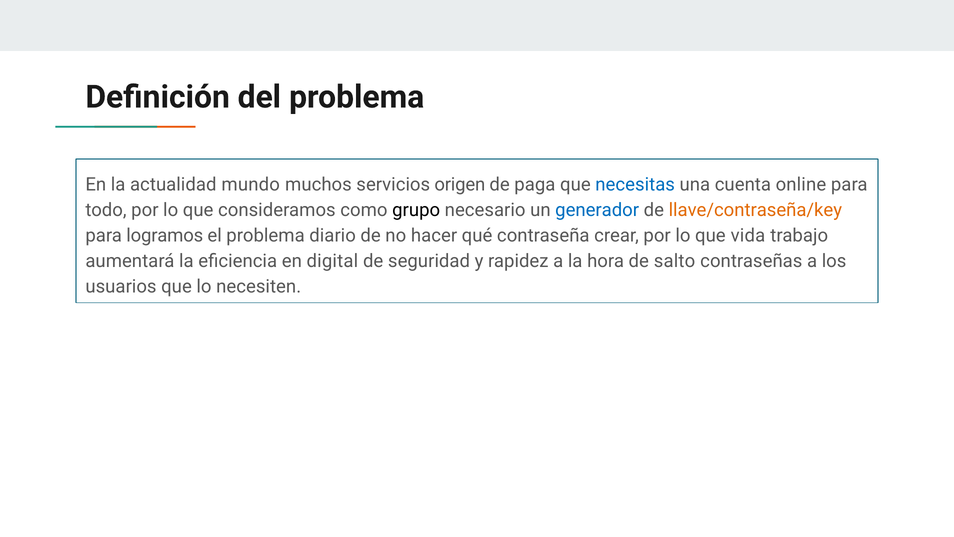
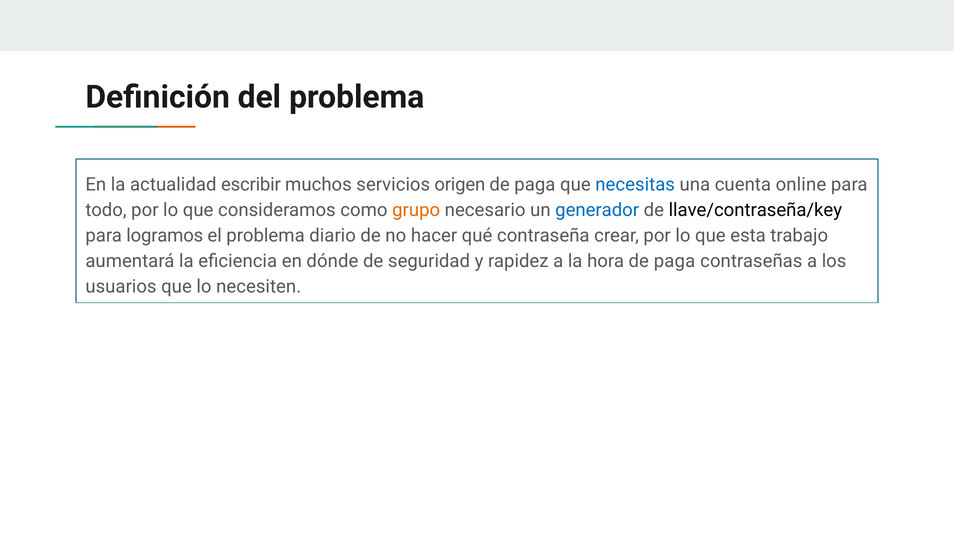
mundo: mundo -> escribir
grupo colour: black -> orange
llave/contraseña/key colour: orange -> black
vida: vida -> esta
digital: digital -> dónde
hora de salto: salto -> paga
